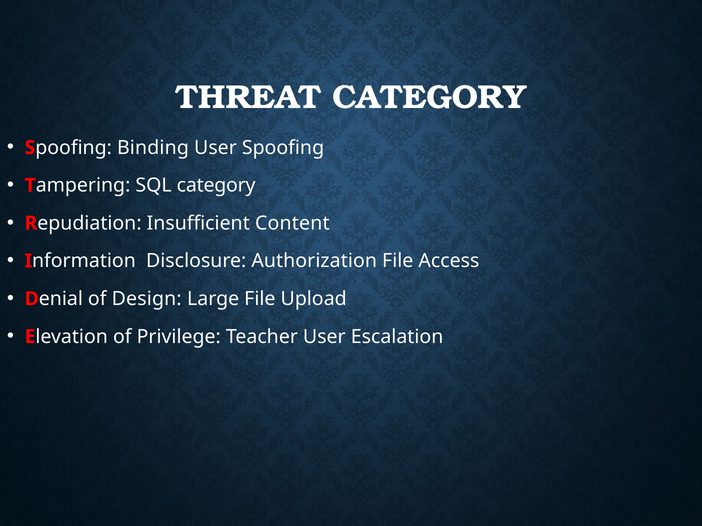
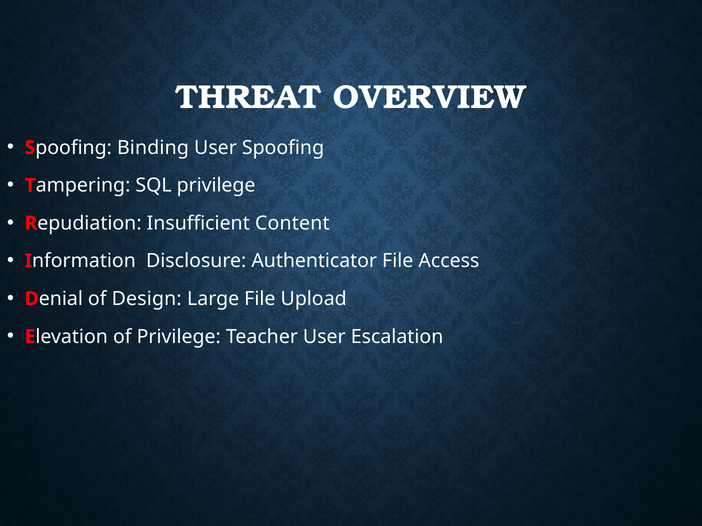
THREAT CATEGORY: CATEGORY -> OVERVIEW
SQL category: category -> privilege
Authorization: Authorization -> Authenticator
